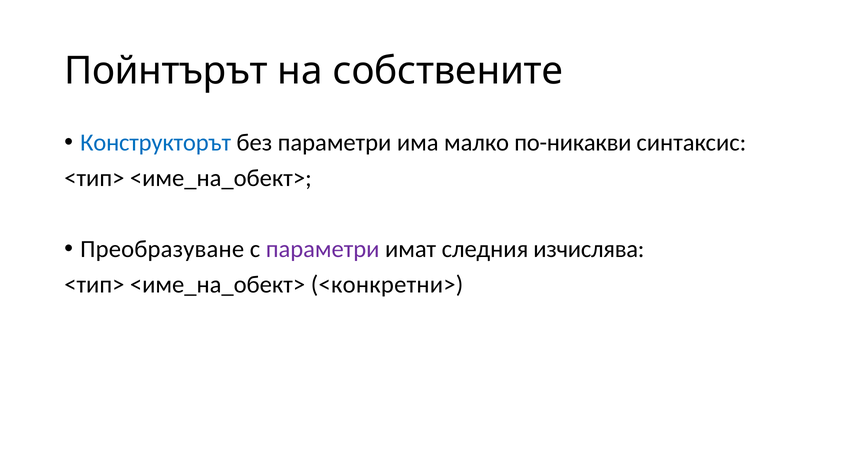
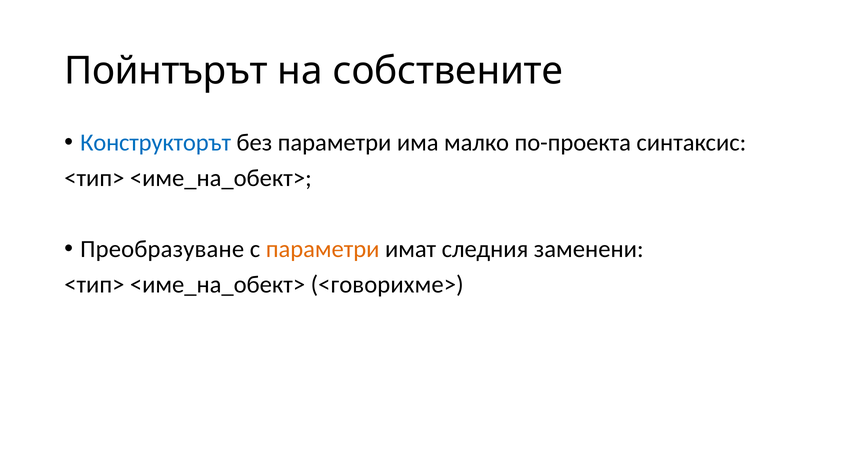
по-никакви: по-никакви -> по-проекта
параметри at (323, 249) colour: purple -> orange
изчислява: изчислява -> заменени
<конкретни>: <конкретни> -> <говорихме>
